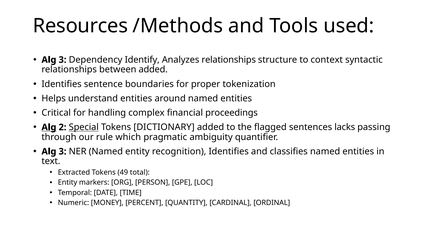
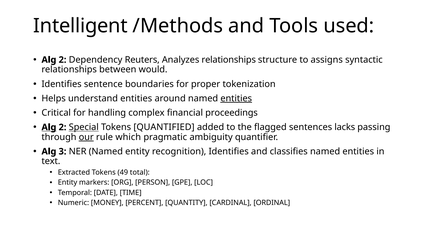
Resources: Resources -> Intelligent
3 at (63, 60): 3 -> 2
Identify: Identify -> Reuters
context: context -> assigns
between added: added -> would
entities at (236, 98) underline: none -> present
DICTIONARY: DICTIONARY -> QUANTIFIED
our underline: none -> present
